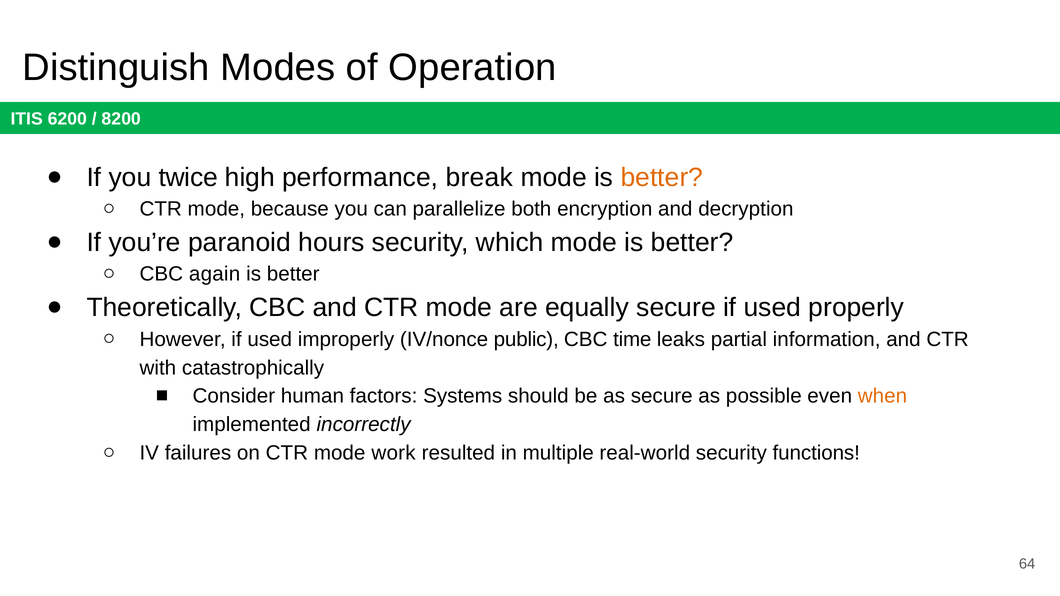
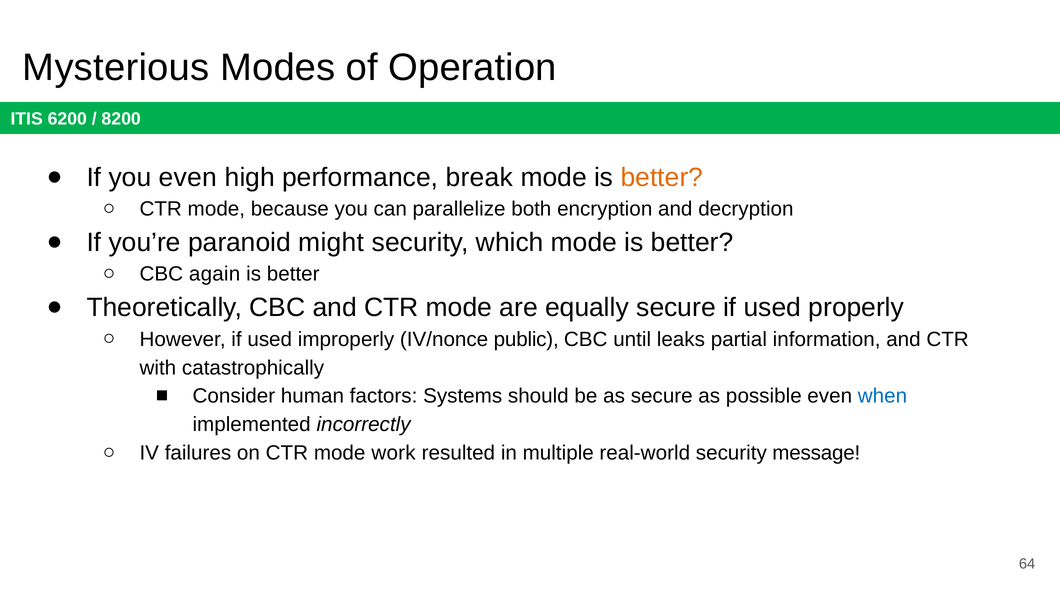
Distinguish: Distinguish -> Mysterious
you twice: twice -> even
hours: hours -> might
time: time -> until
when colour: orange -> blue
functions: functions -> message
